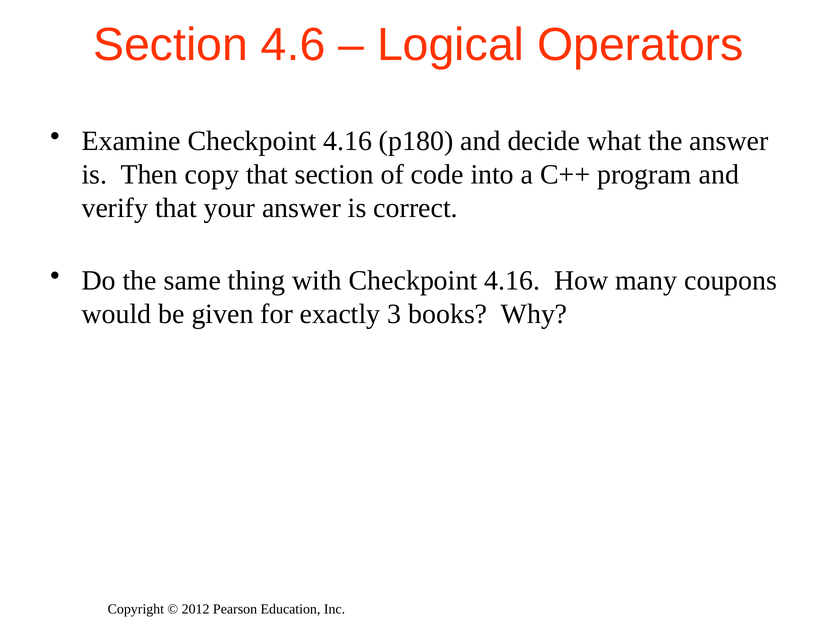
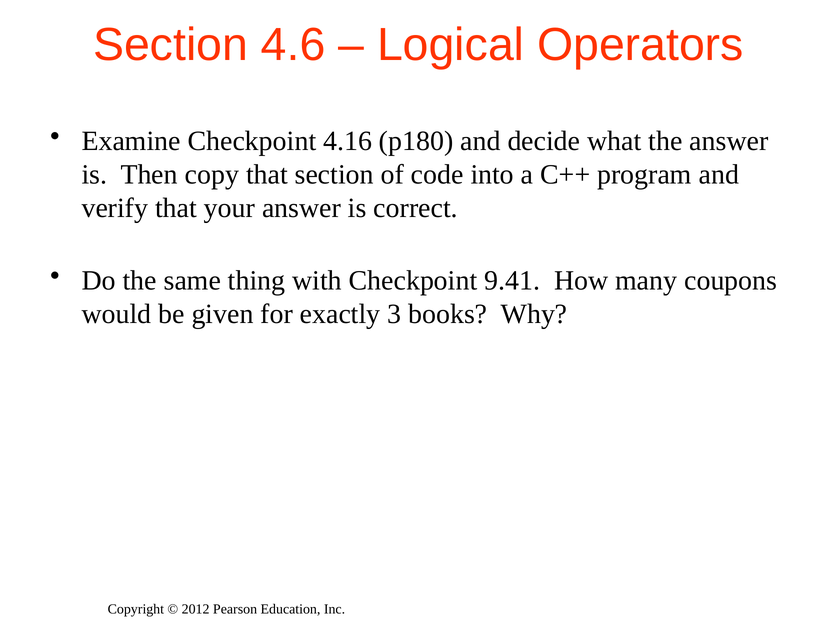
with Checkpoint 4.16: 4.16 -> 9.41
